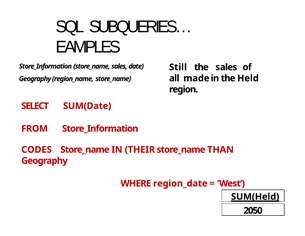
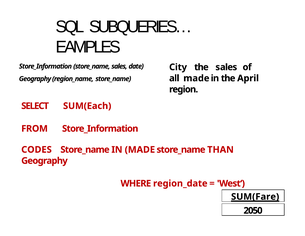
Still: Still -> City
Held: Held -> April
SUM(Date: SUM(Date -> SUM(Each
IN THEIR: THEIR -> MADE
SUM(Held: SUM(Held -> SUM(Fare
